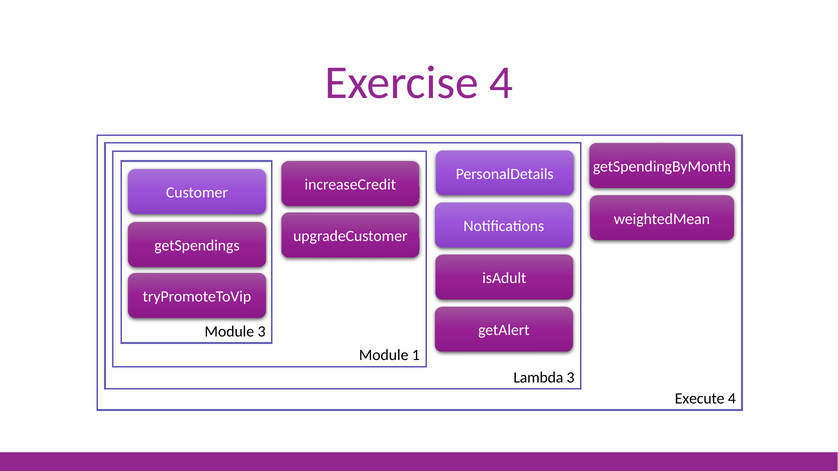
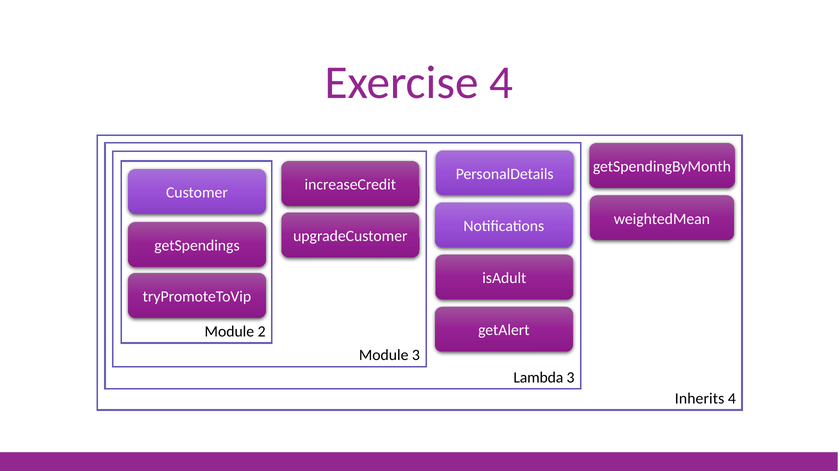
Module 3: 3 -> 2
Module 1: 1 -> 3
Execute: Execute -> Inherits
